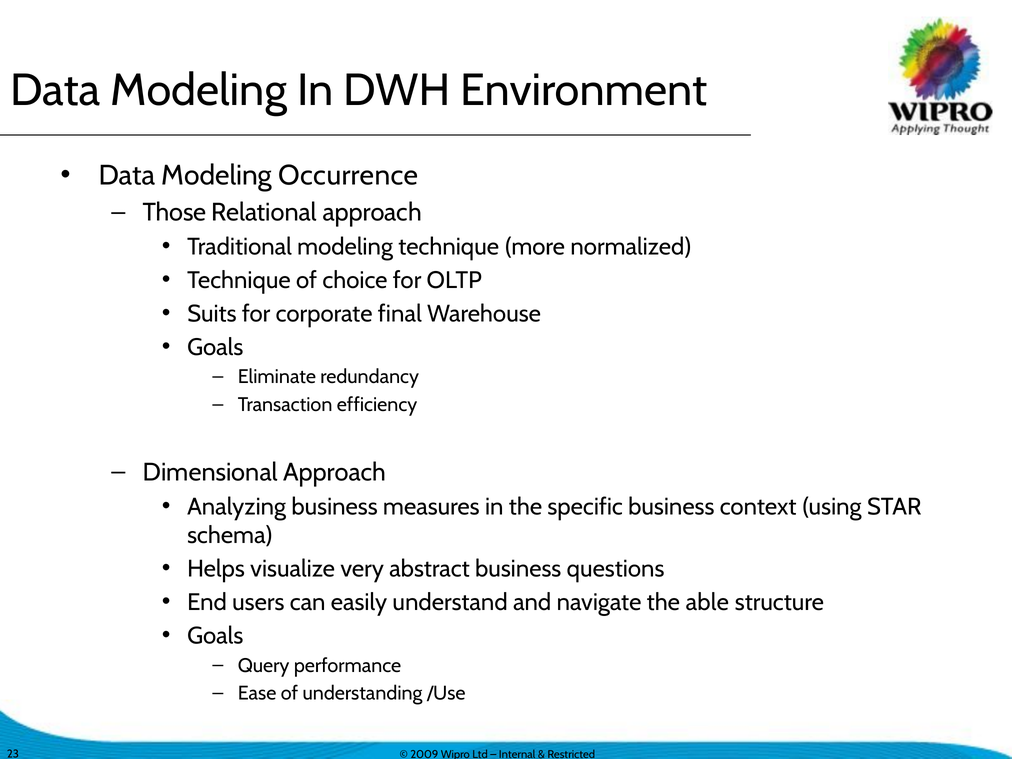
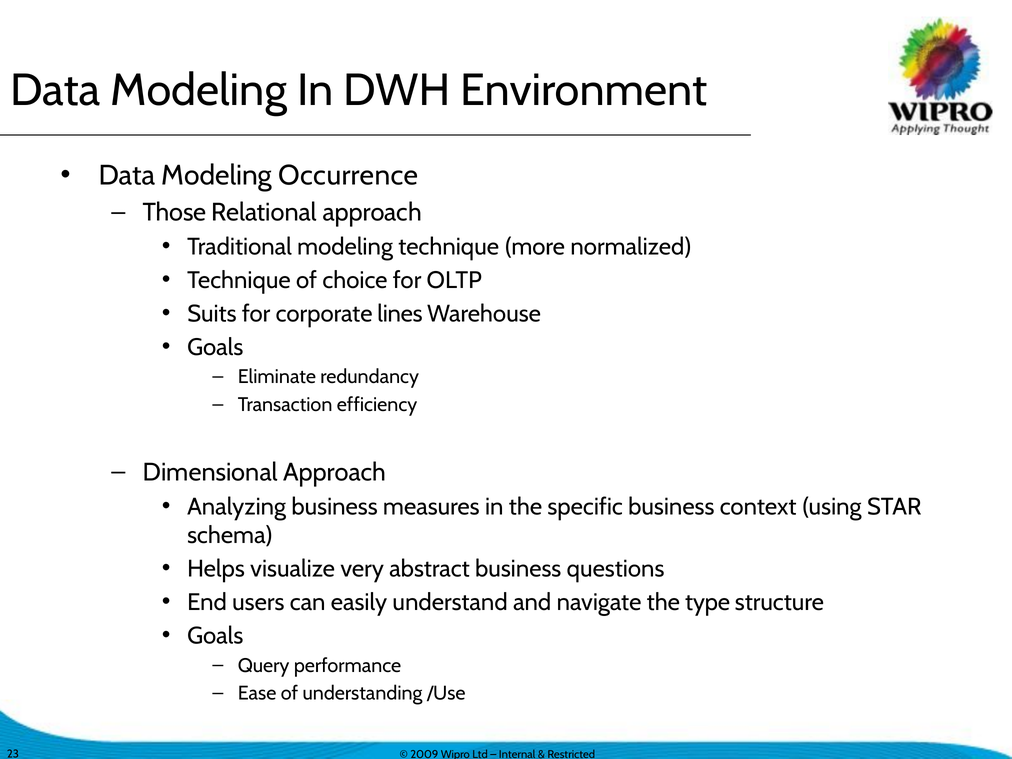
final: final -> lines
able: able -> type
